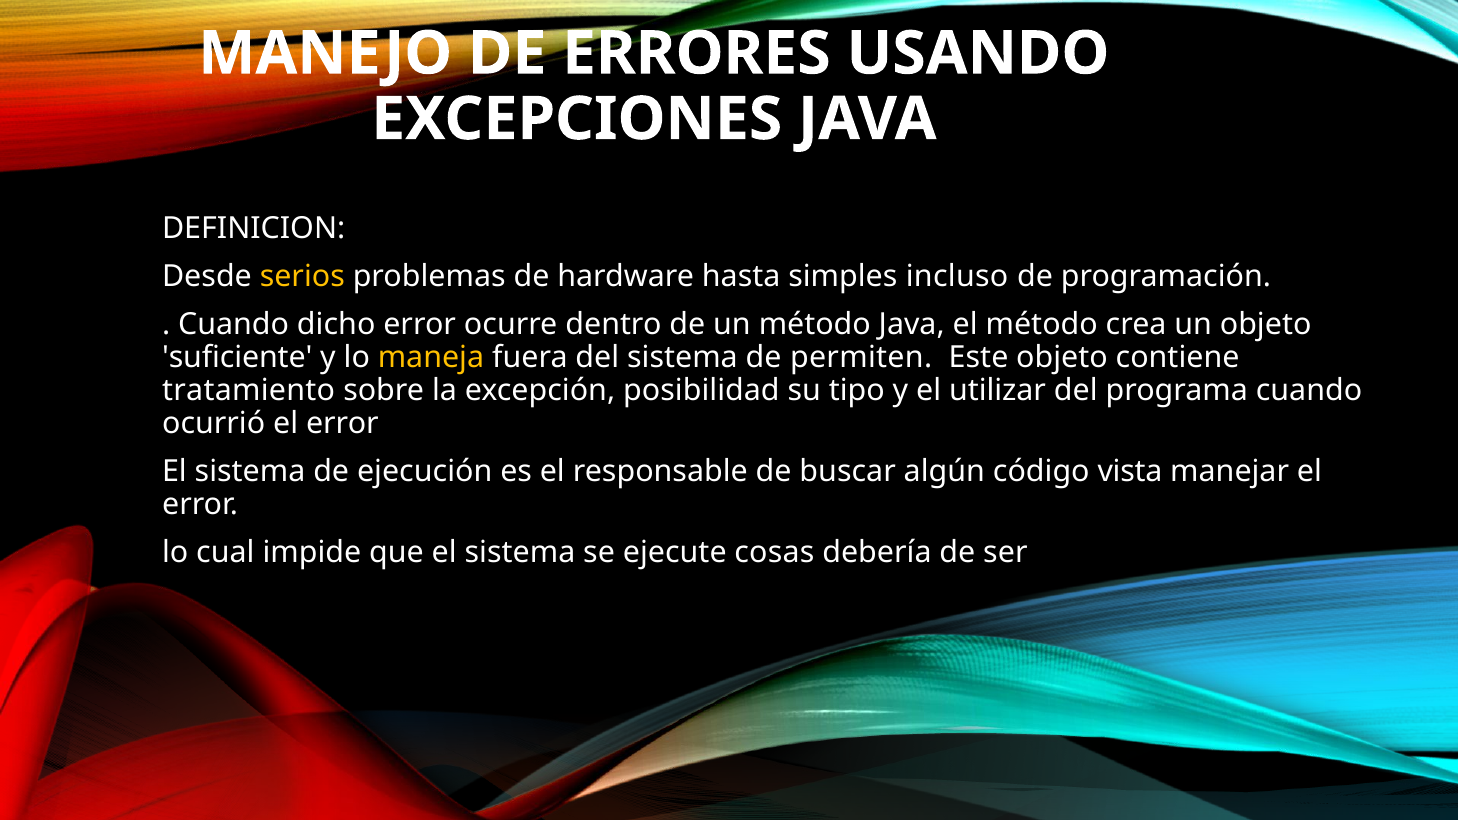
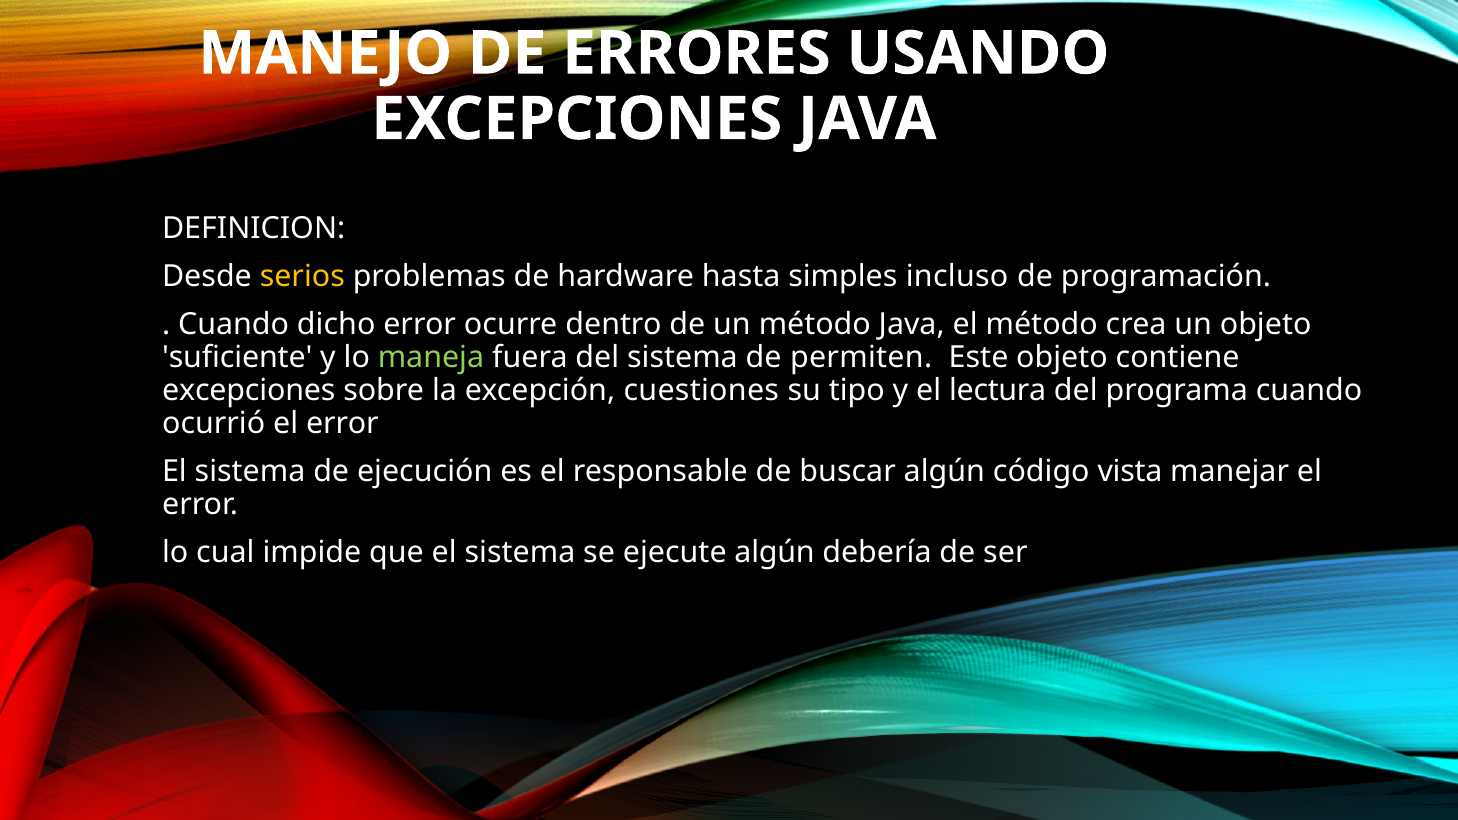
maneja colour: yellow -> light green
tratamiento at (249, 391): tratamiento -> excepciones
posibilidad: posibilidad -> cuestiones
utilizar: utilizar -> lectura
ejecute cosas: cosas -> algún
